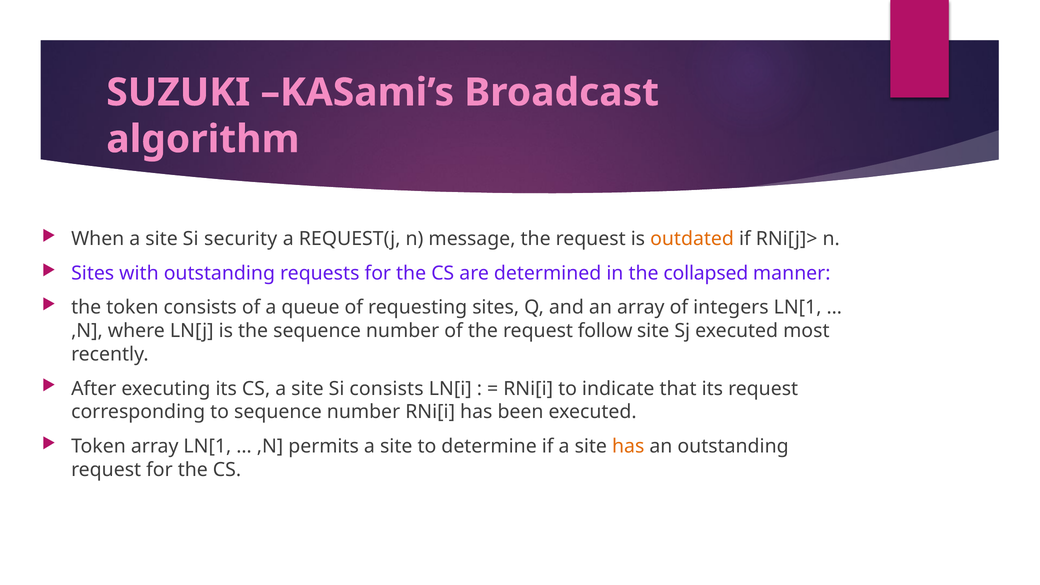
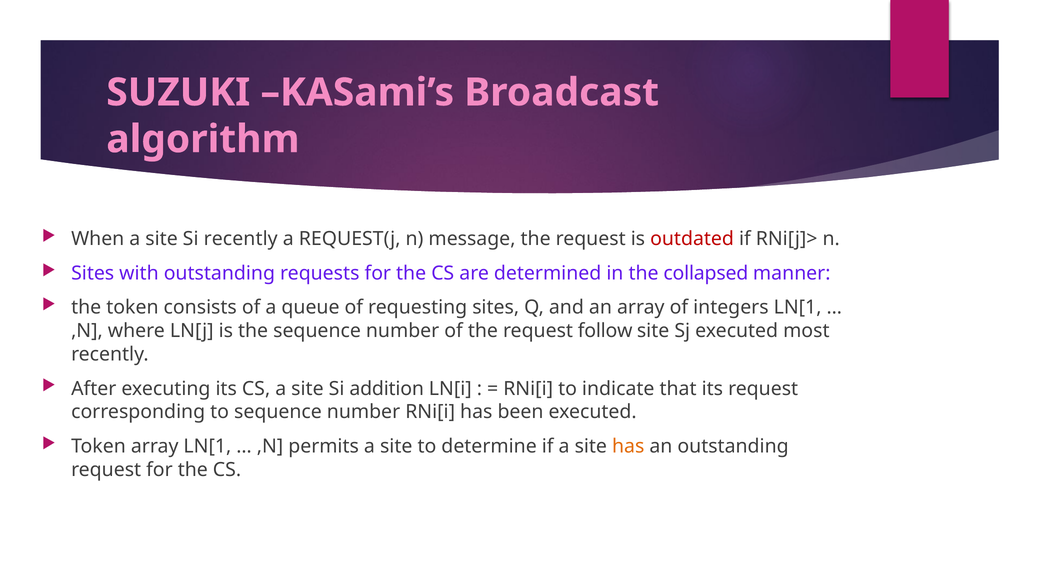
Si security: security -> recently
outdated colour: orange -> red
Si consists: consists -> addition
